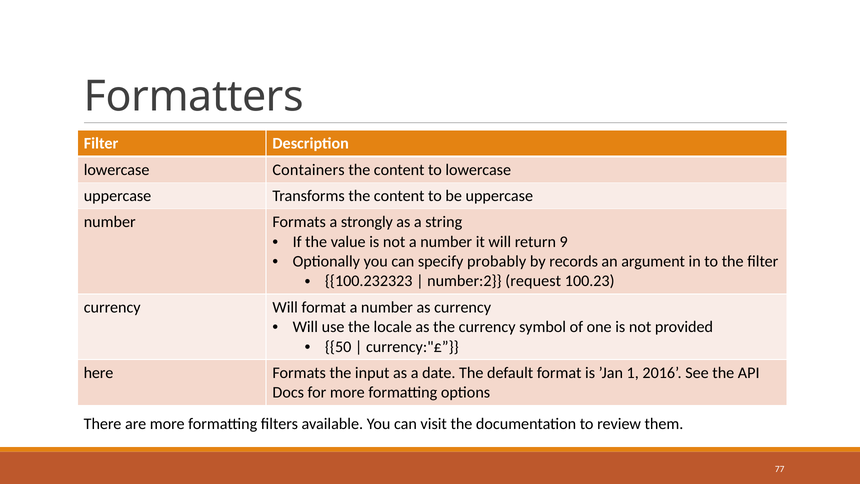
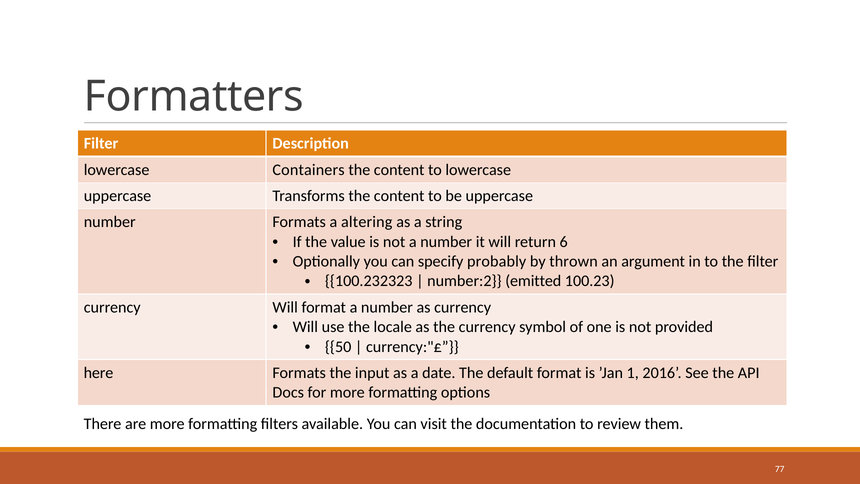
strongly: strongly -> altering
9: 9 -> 6
records: records -> thrown
request: request -> emitted
